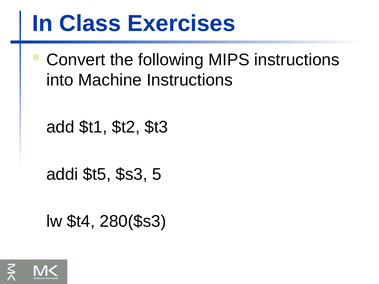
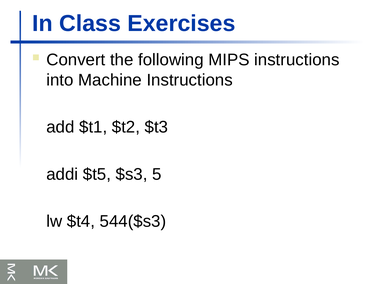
280($s3: 280($s3 -> 544($s3
